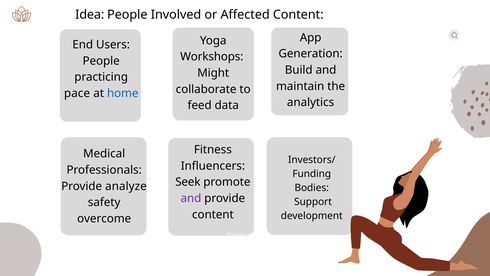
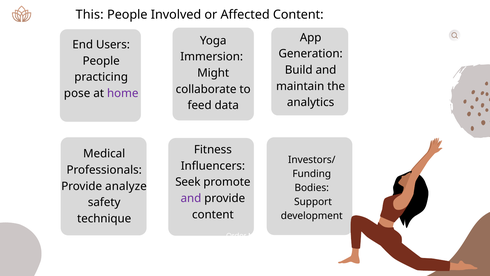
Idea: Idea -> This
Workshops: Workshops -> Immersion
pace: pace -> pose
home colour: blue -> purple
overcome: overcome -> technique
